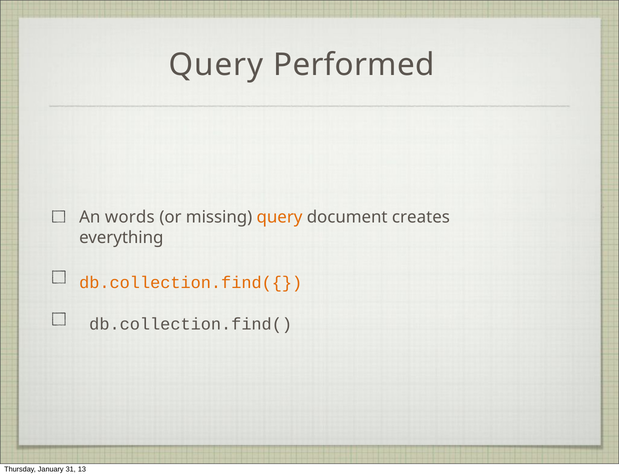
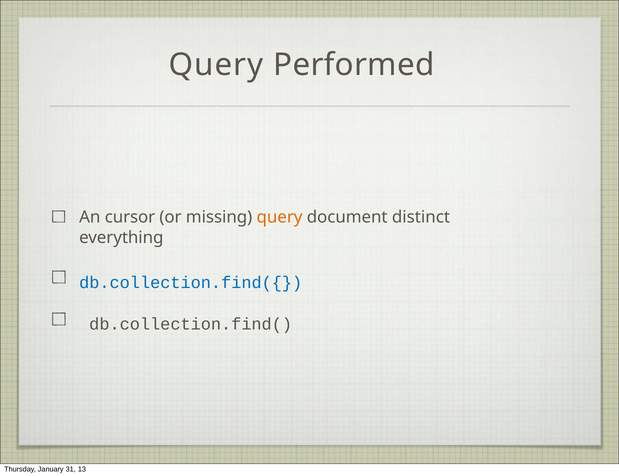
words: words -> cursor
creates: creates -> distinct
db.collection.find({ colour: orange -> blue
